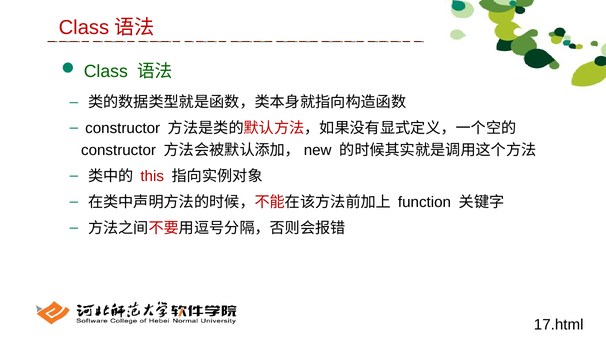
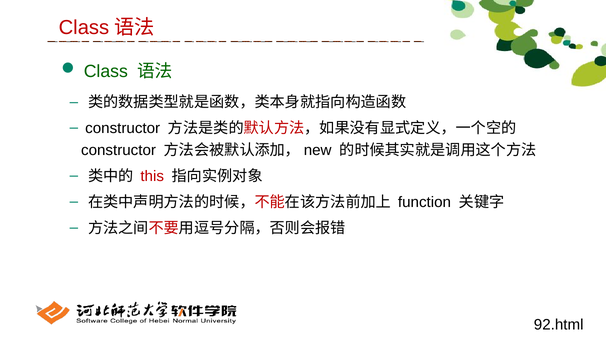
17.html: 17.html -> 92.html
